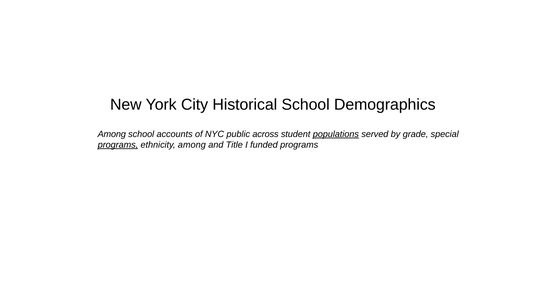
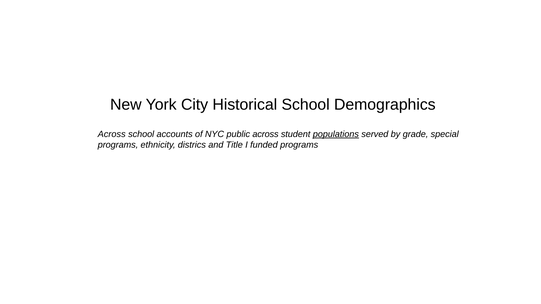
Among at (112, 134): Among -> Across
programs at (118, 145) underline: present -> none
ethnicity among: among -> districs
